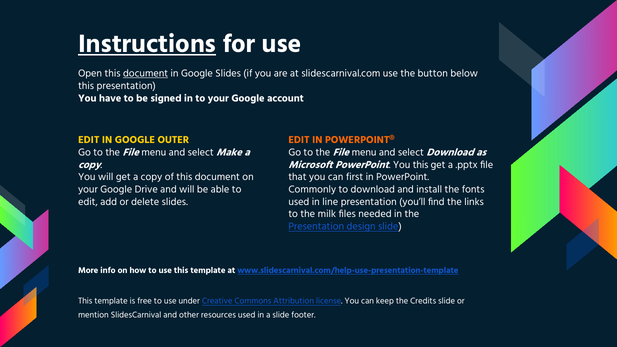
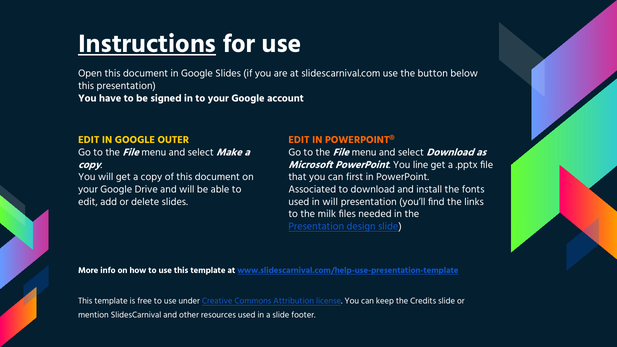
document at (146, 73) underline: present -> none
You this: this -> line
Commonly: Commonly -> Associated
in line: line -> will
